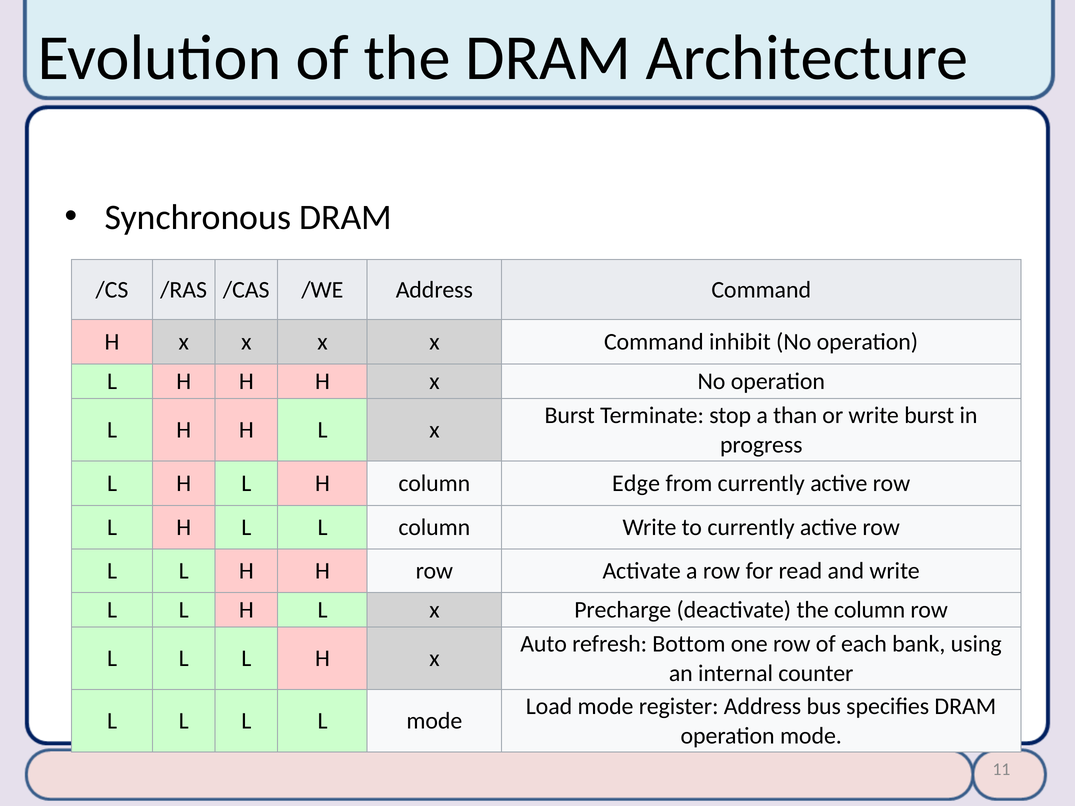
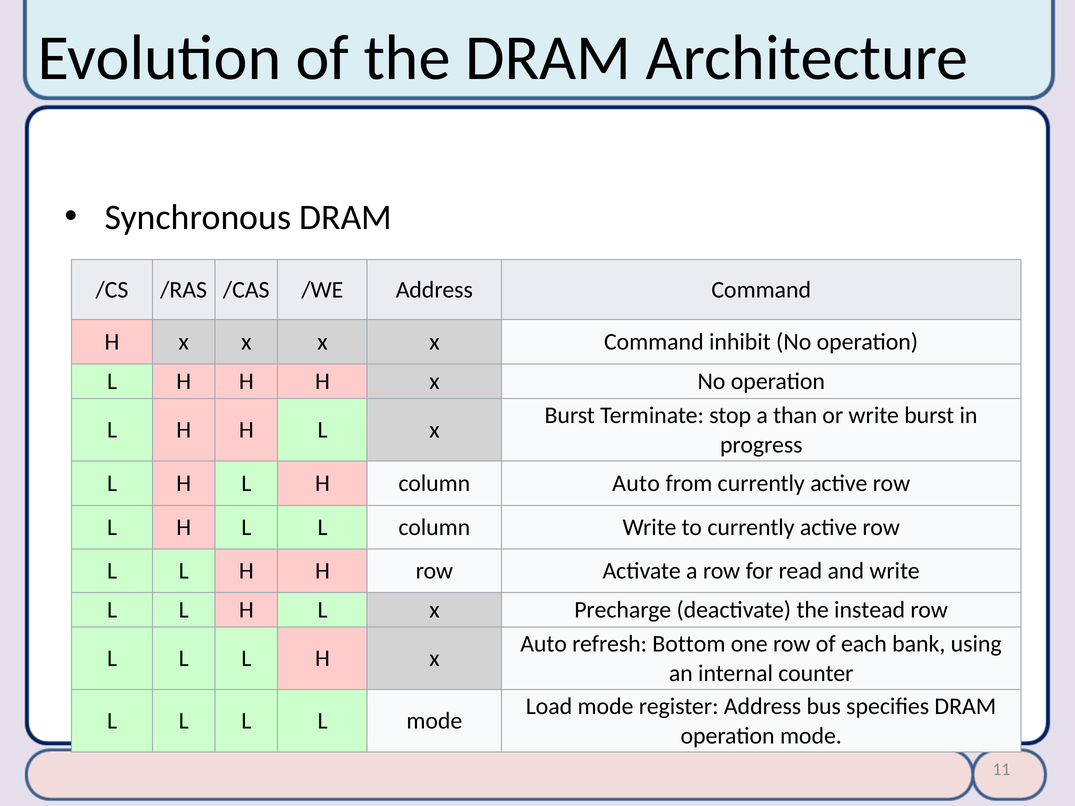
column Edge: Edge -> Auto
the column: column -> instead
